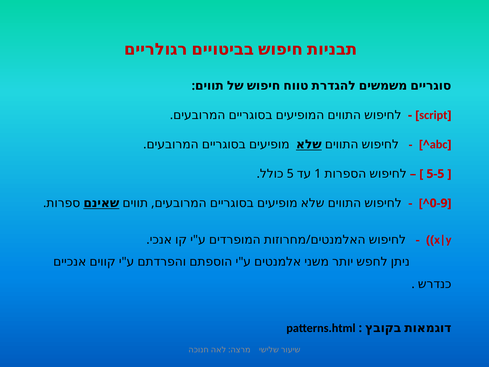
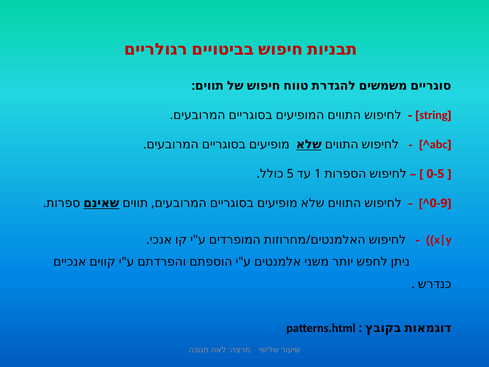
script: script -> string
5-5: 5-5 -> 0-5
